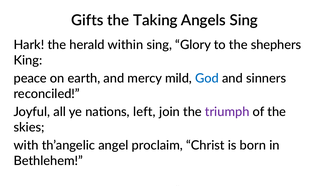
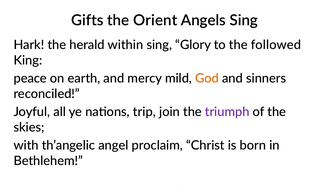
Taking: Taking -> Orient
shephers: shephers -> followed
God colour: blue -> orange
left: left -> trip
